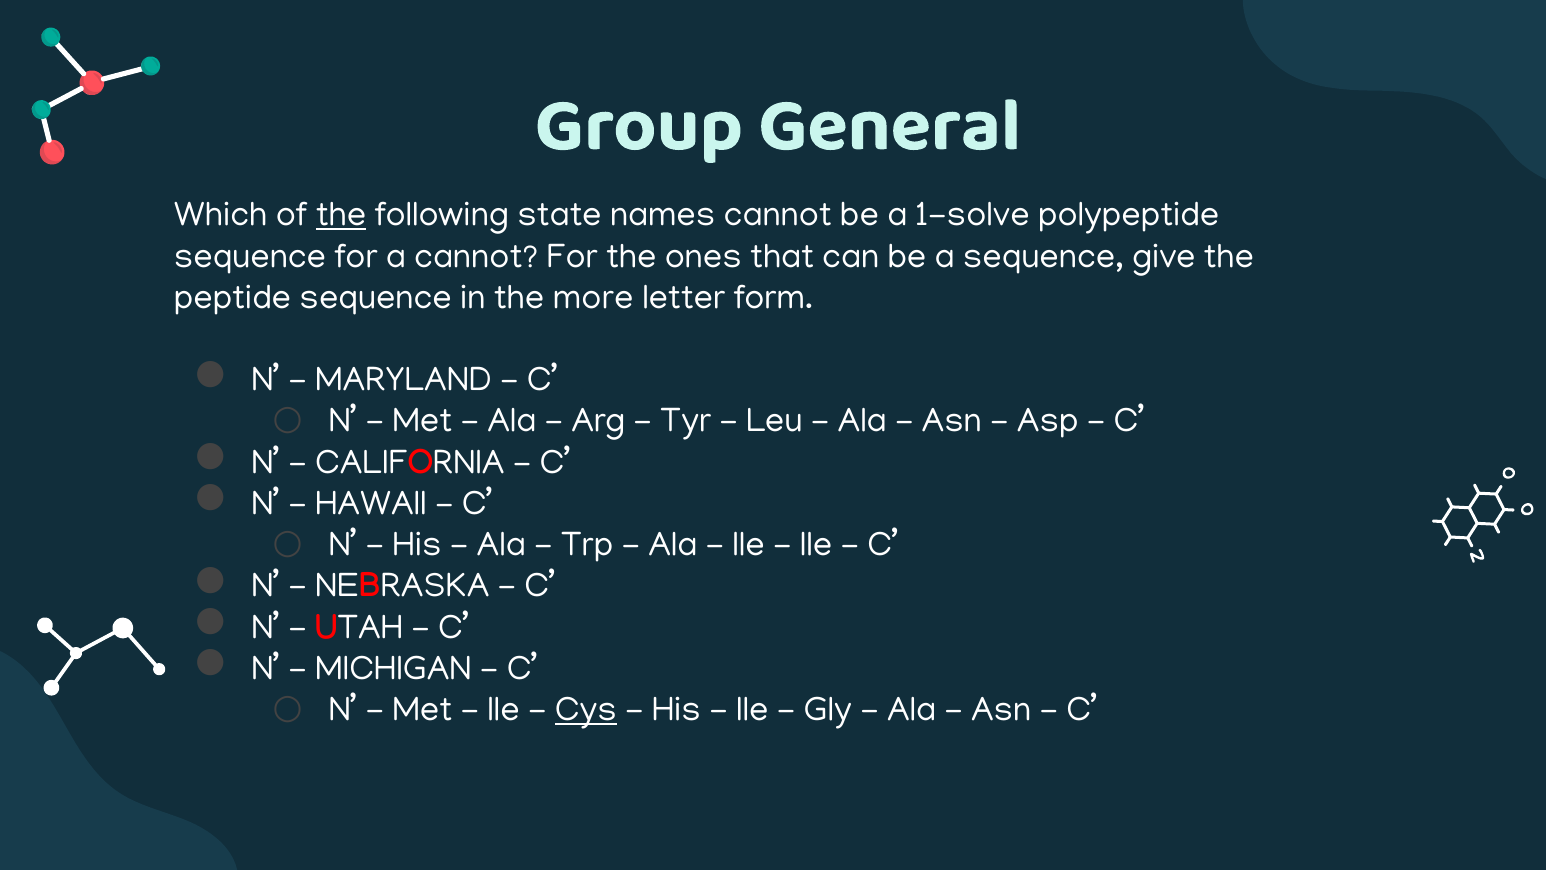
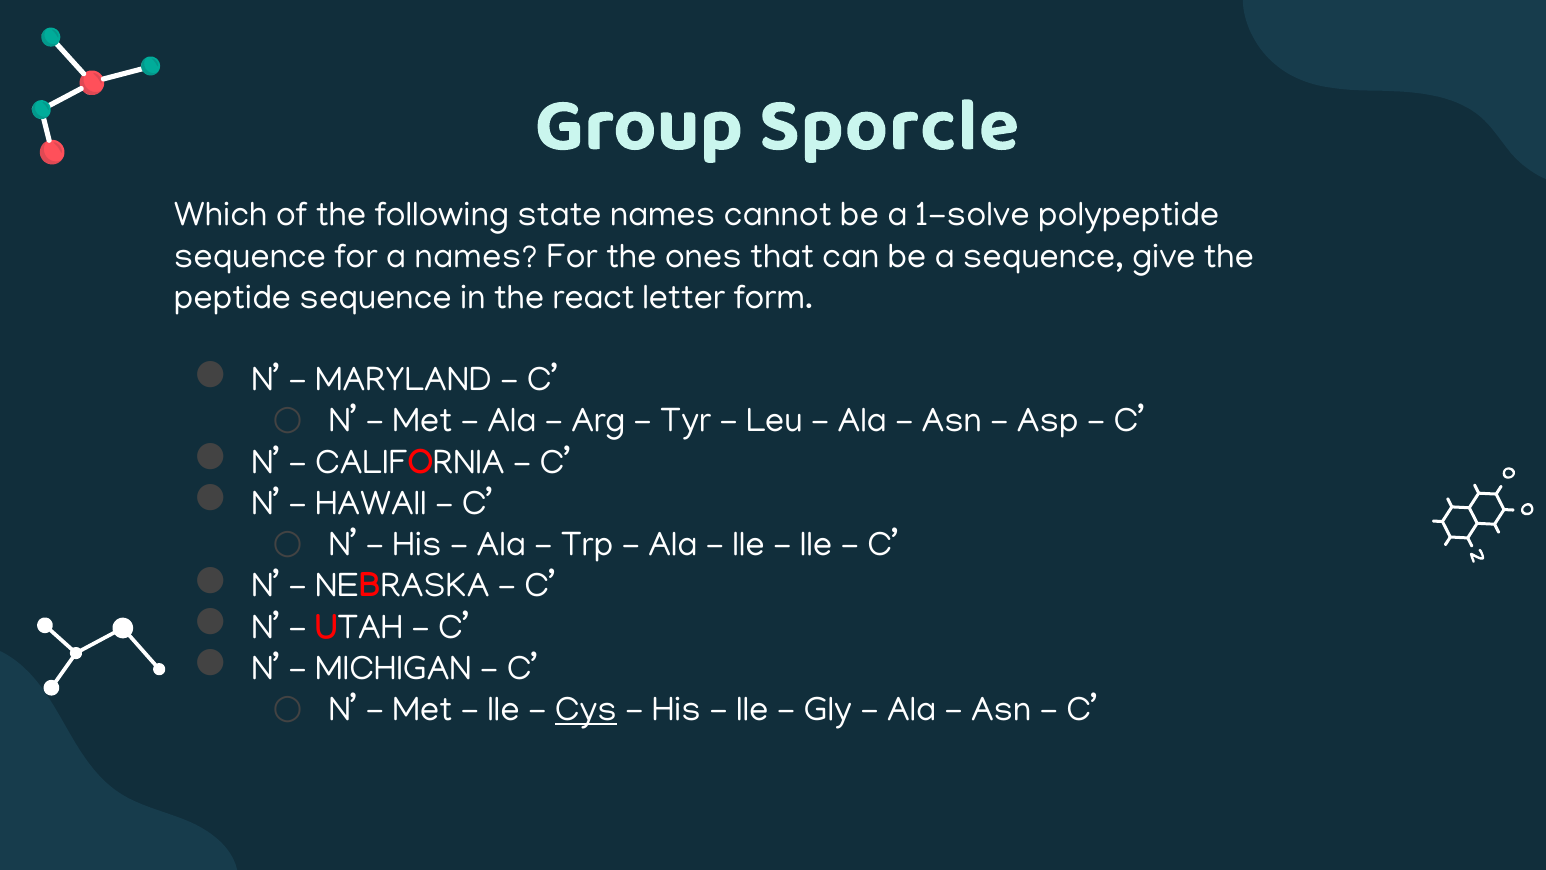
General: General -> Sporcle
the at (341, 214) underline: present -> none
a cannot: cannot -> names
more: more -> react
